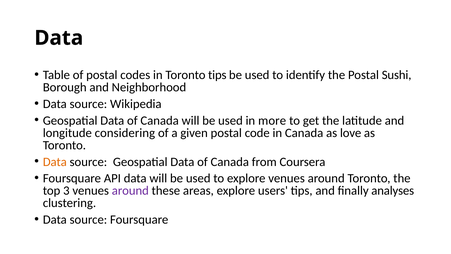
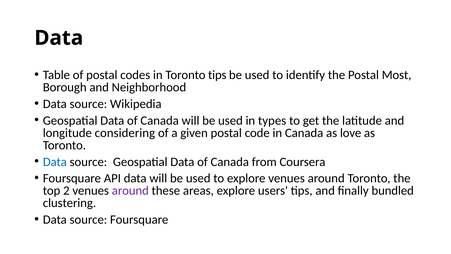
Sushi: Sushi -> Most
more: more -> types
Data at (55, 162) colour: orange -> blue
3: 3 -> 2
analyses: analyses -> bundled
